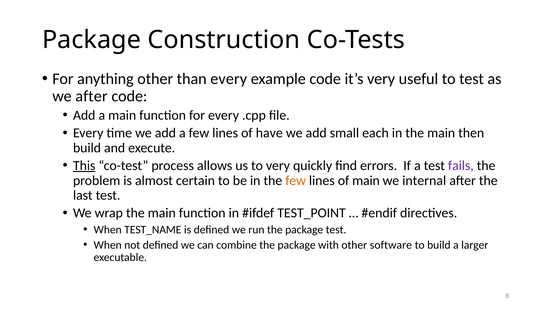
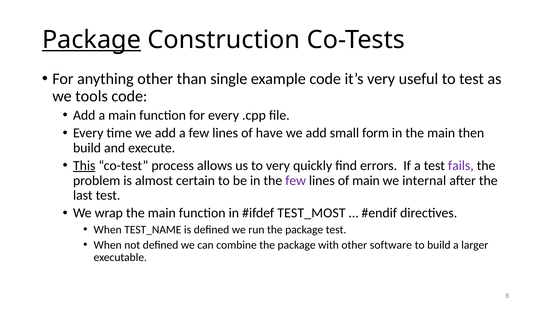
Package at (91, 40) underline: none -> present
than every: every -> single
we after: after -> tools
each: each -> form
few at (296, 180) colour: orange -> purple
TEST_POINT: TEST_POINT -> TEST_MOST
